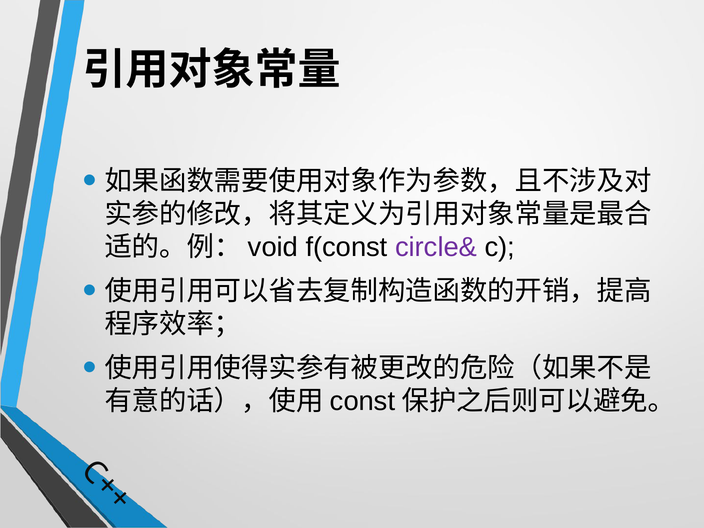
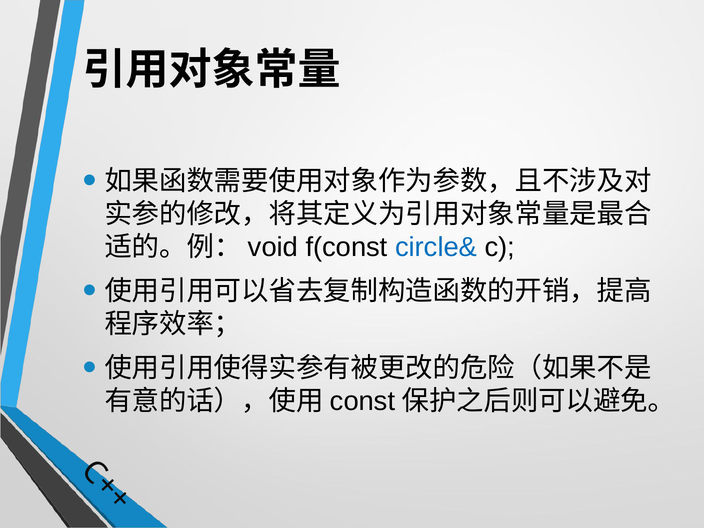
circle& colour: purple -> blue
